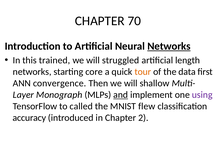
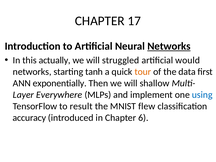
70: 70 -> 17
trained: trained -> actually
length: length -> would
core: core -> tanh
convergence: convergence -> exponentially
Monograph: Monograph -> Everywhere
and underline: present -> none
using colour: purple -> blue
called: called -> result
2: 2 -> 6
